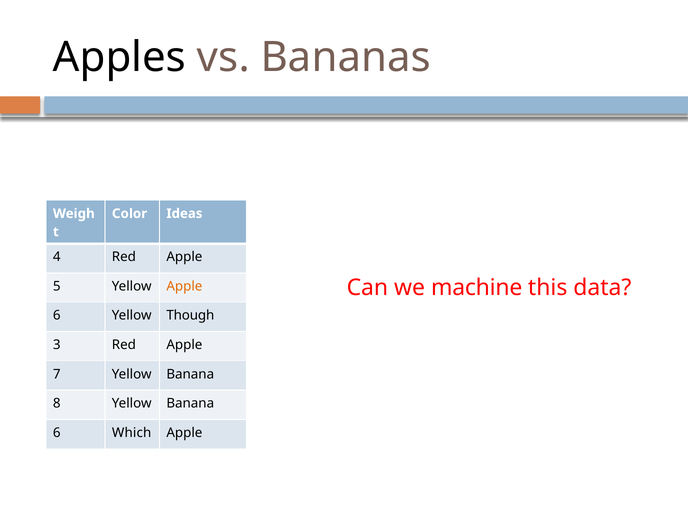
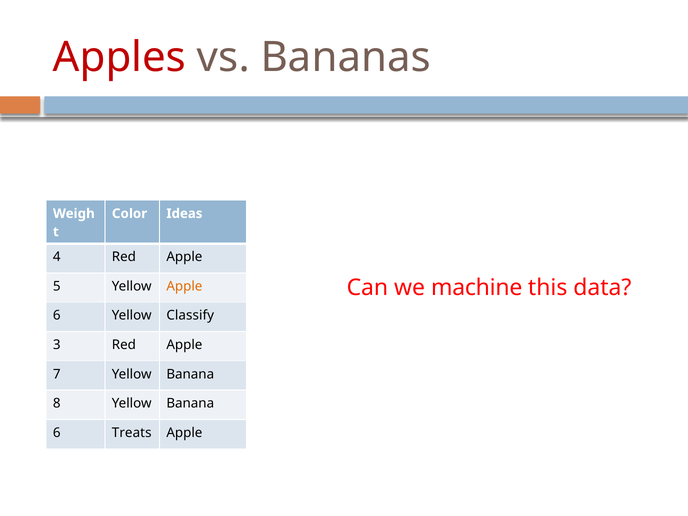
Apples colour: black -> red
Though: Though -> Classify
Which: Which -> Treats
